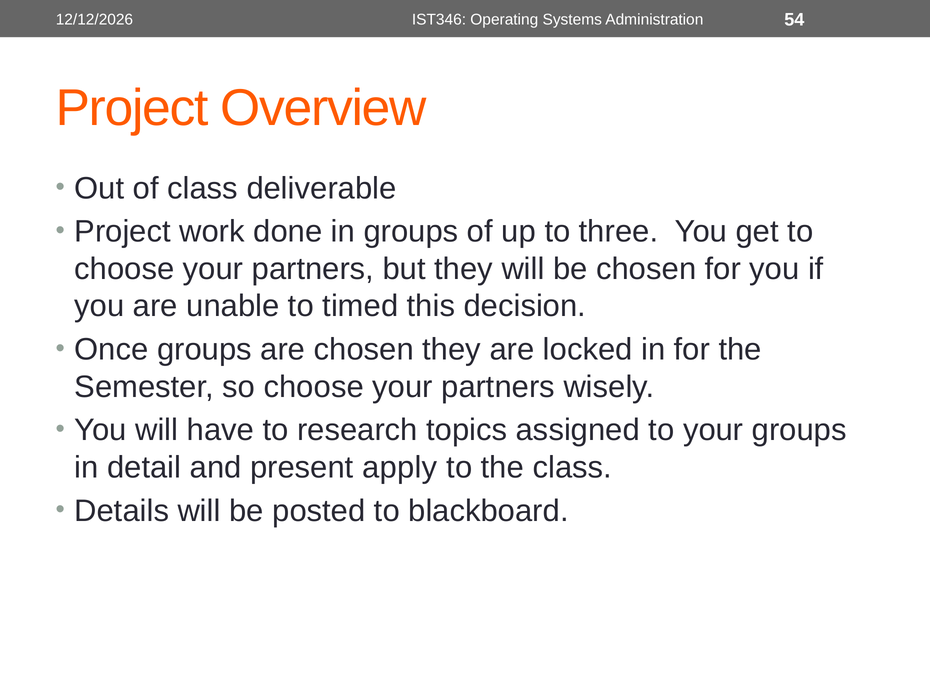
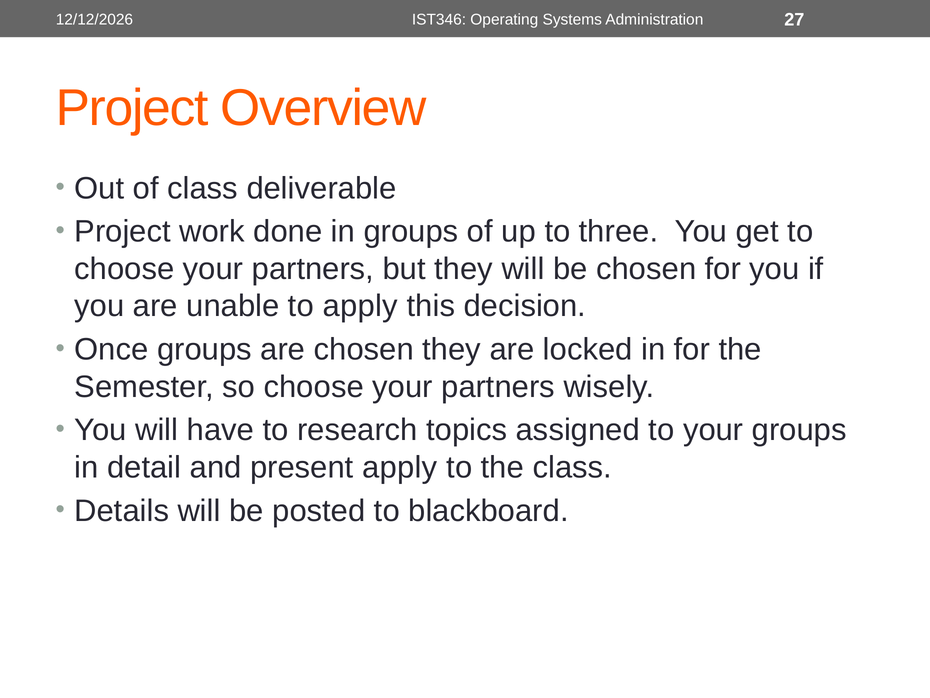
54: 54 -> 27
to timed: timed -> apply
